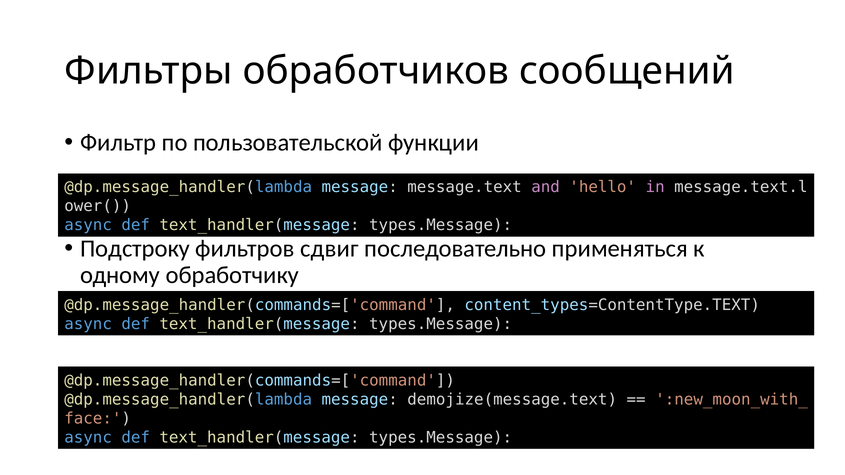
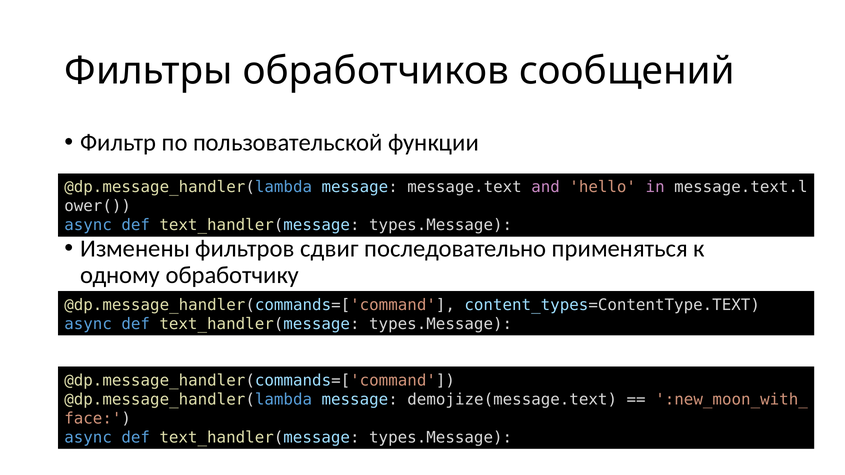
Подстроку: Подстроку -> Изменены
